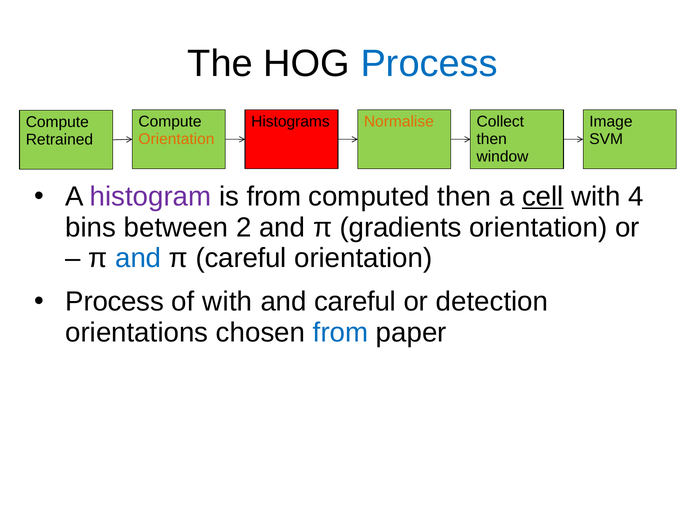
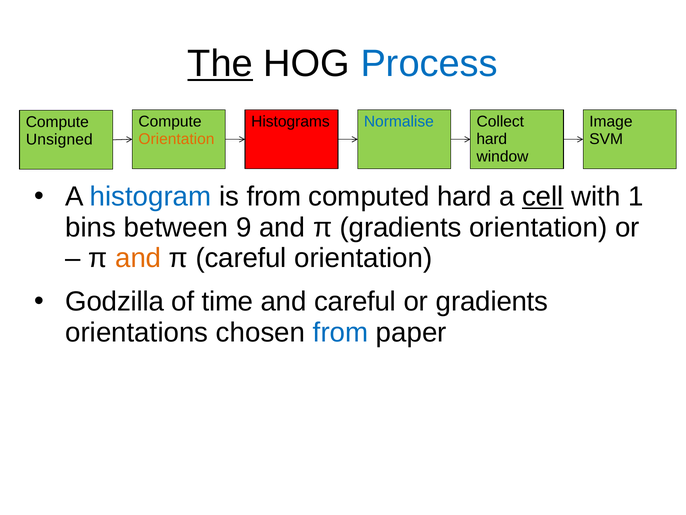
The underline: none -> present
Normalise colour: orange -> blue
then at (492, 139): then -> hard
Retrained: Retrained -> Unsigned
histogram colour: purple -> blue
computed then: then -> hard
4: 4 -> 1
2: 2 -> 9
and at (138, 258) colour: blue -> orange
Process at (115, 301): Process -> Godzilla
of with: with -> time
or detection: detection -> gradients
